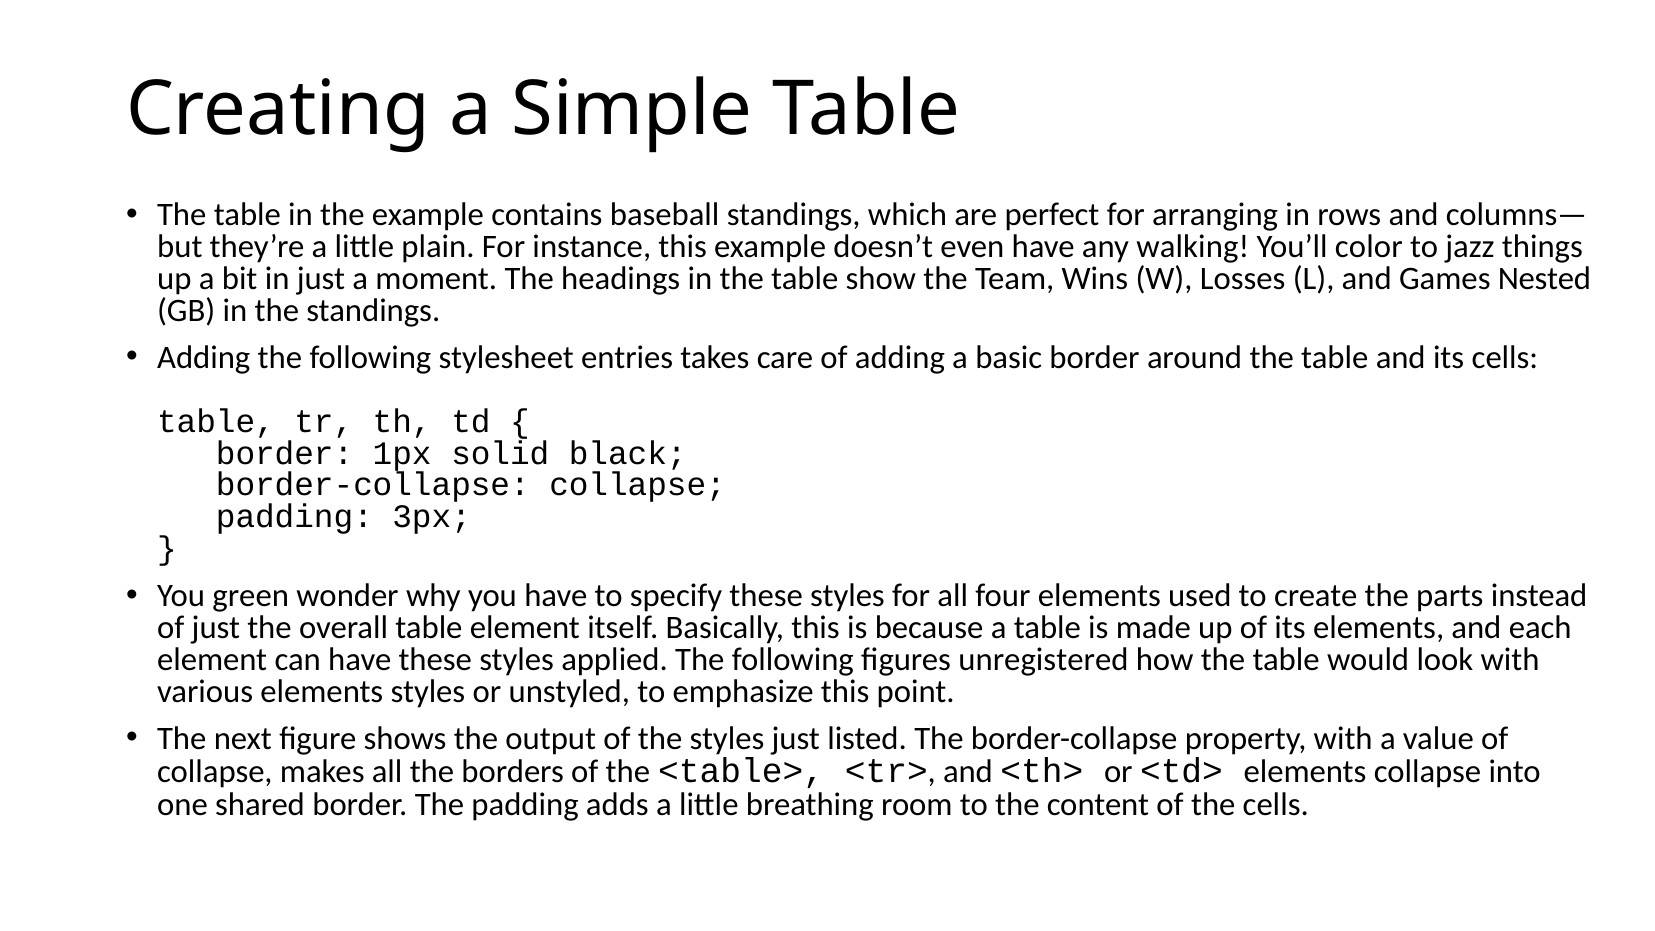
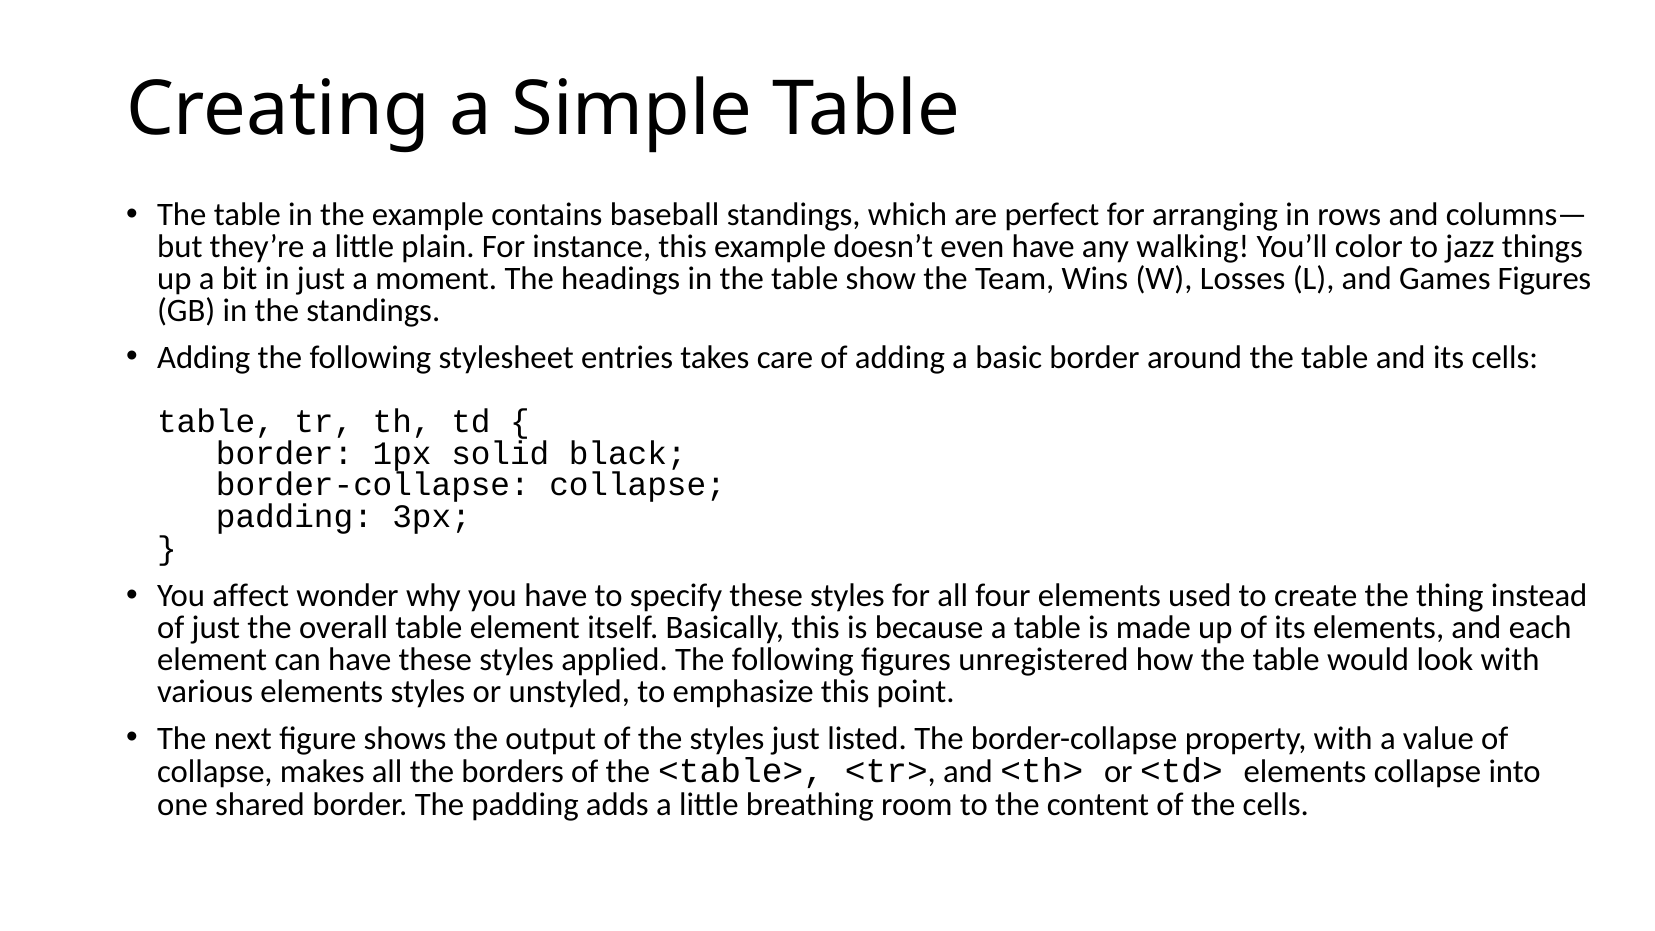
Games Nested: Nested -> Figures
green: green -> affect
parts: parts -> thing
